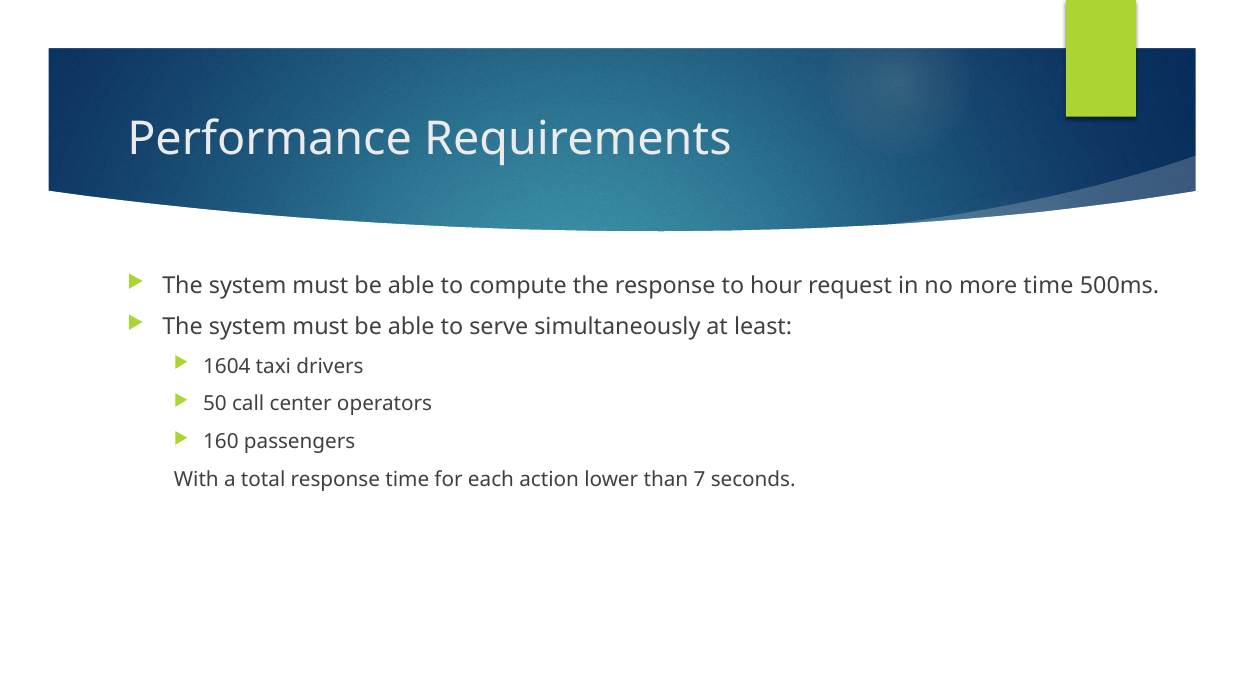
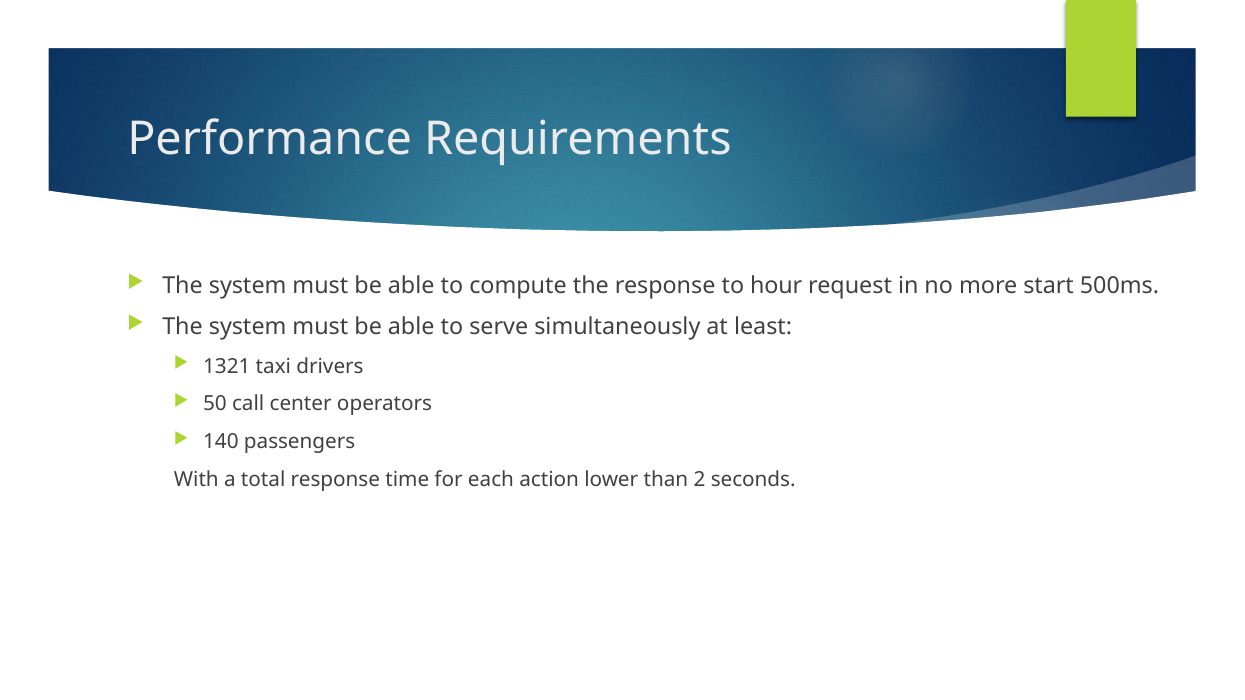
more time: time -> start
1604: 1604 -> 1321
160: 160 -> 140
7: 7 -> 2
